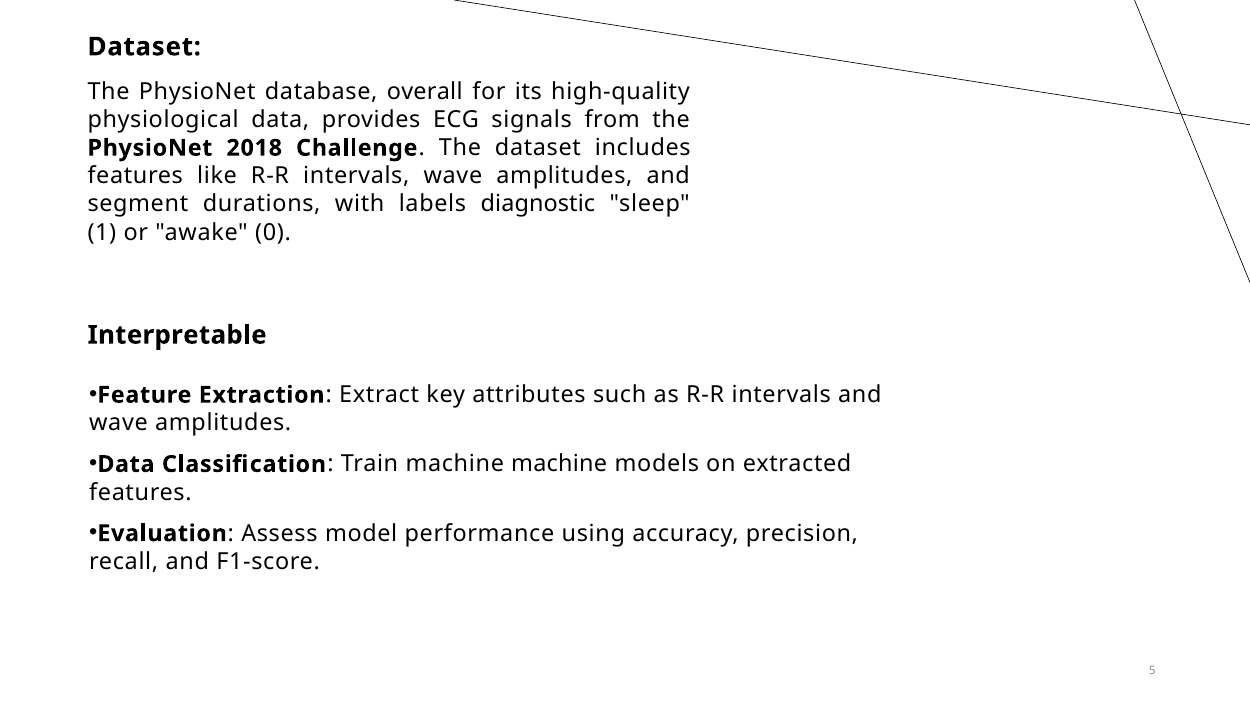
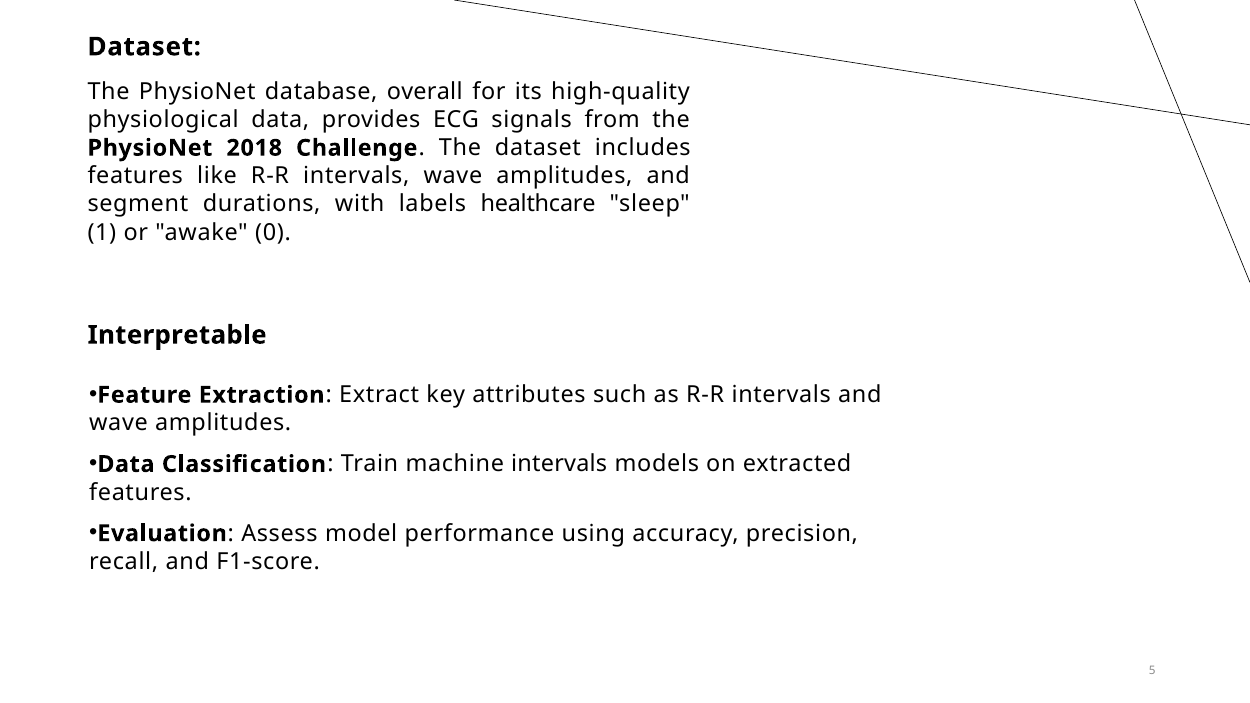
diagnostic: diagnostic -> healthcare
machine machine: machine -> intervals
